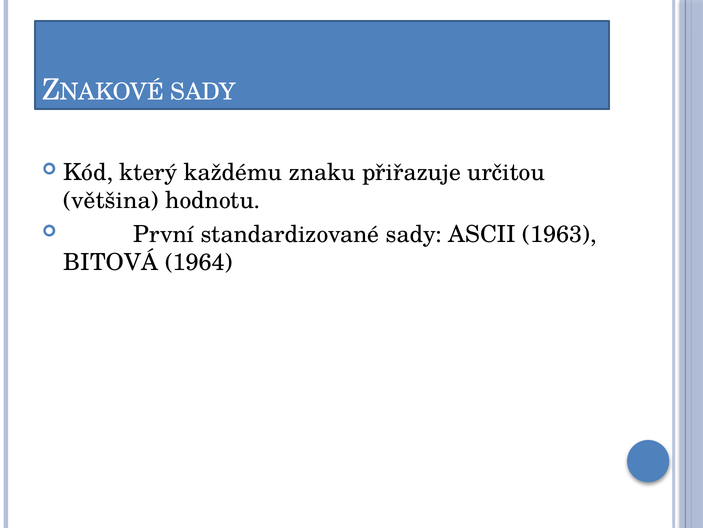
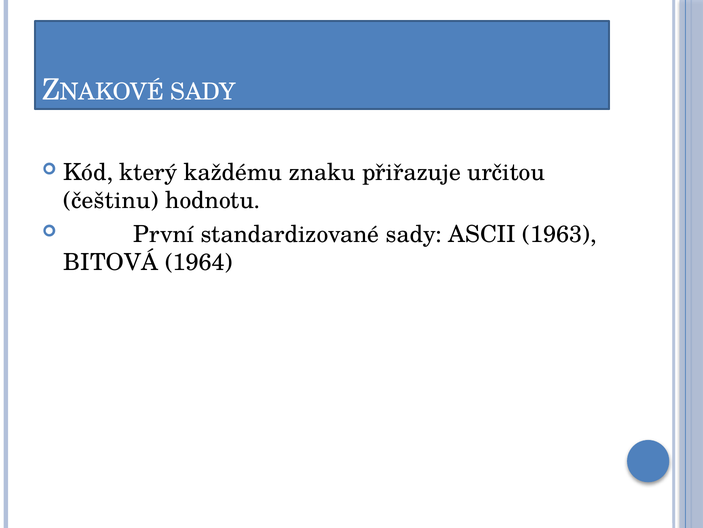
většina: většina -> češtinu
